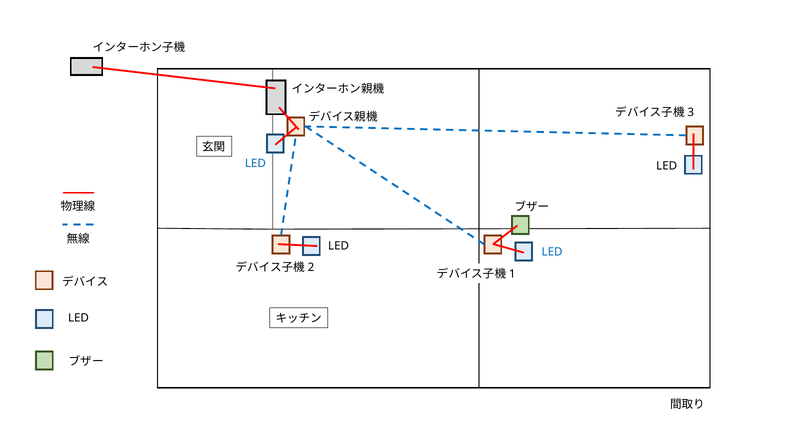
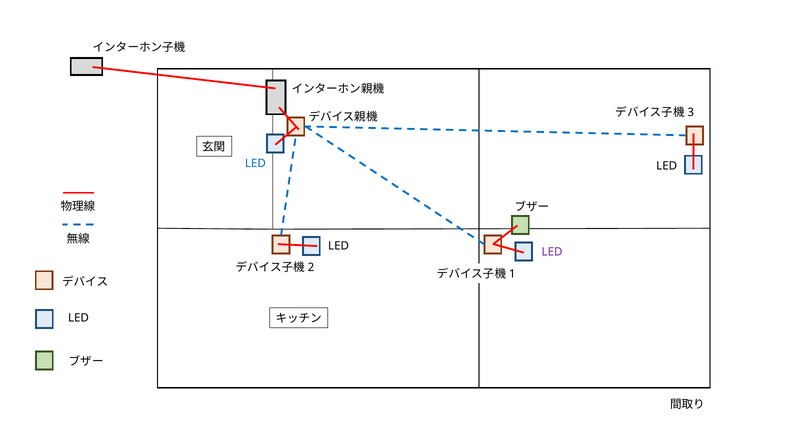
LED at (552, 252) colour: blue -> purple
